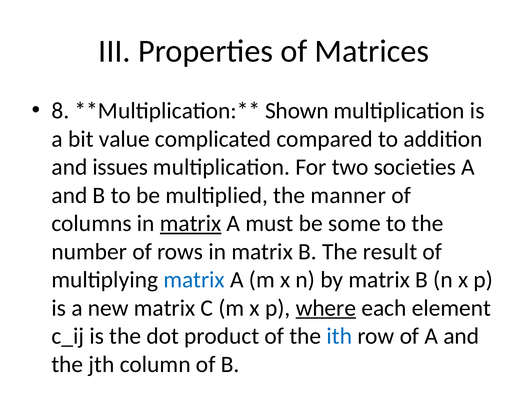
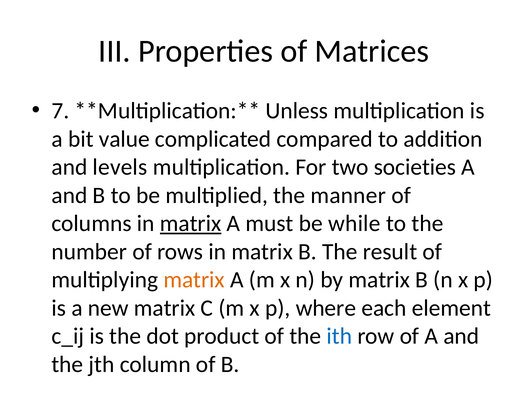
8: 8 -> 7
Shown: Shown -> Unless
issues: issues -> levels
some: some -> while
matrix at (194, 280) colour: blue -> orange
where underline: present -> none
